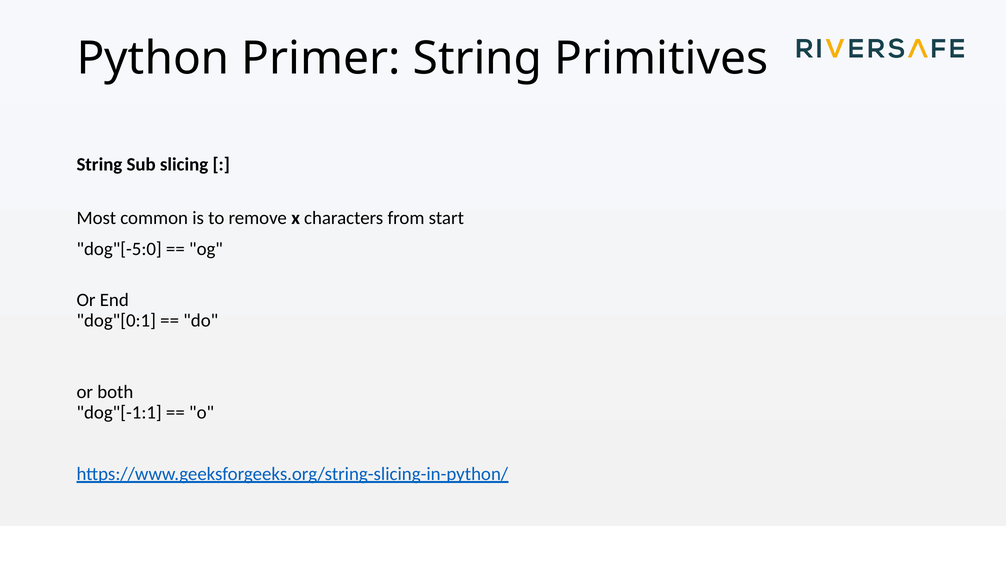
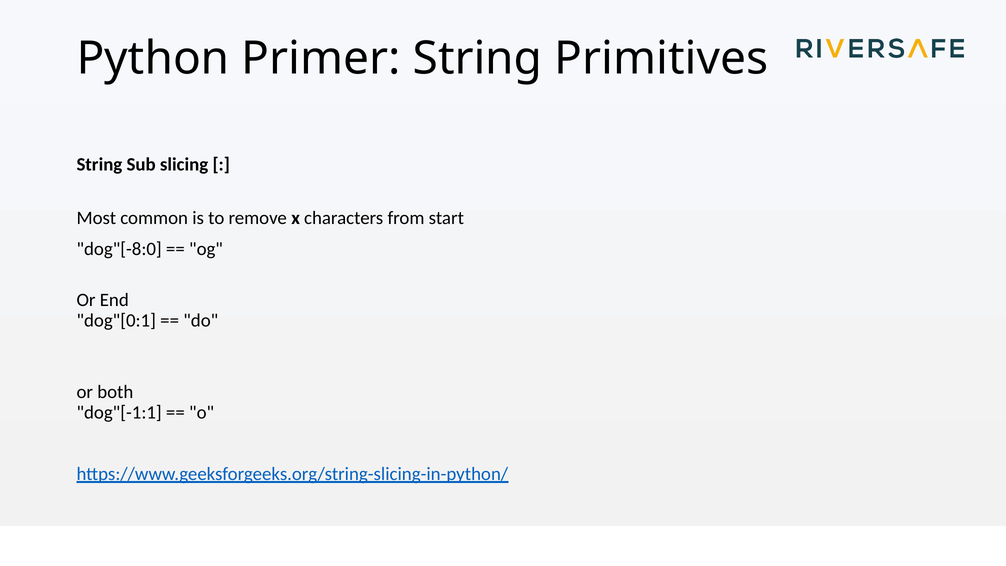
dog"[-5:0: dog"[-5:0 -> dog"[-8:0
